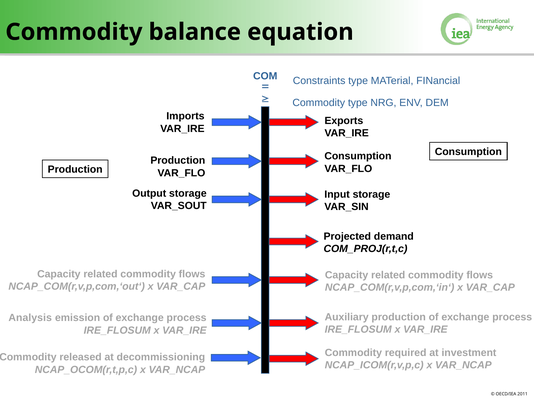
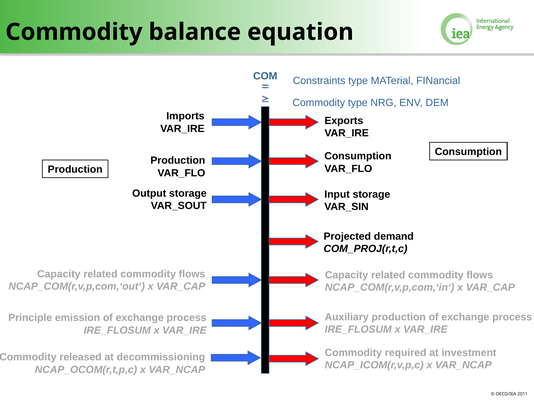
Analysis: Analysis -> Principle
